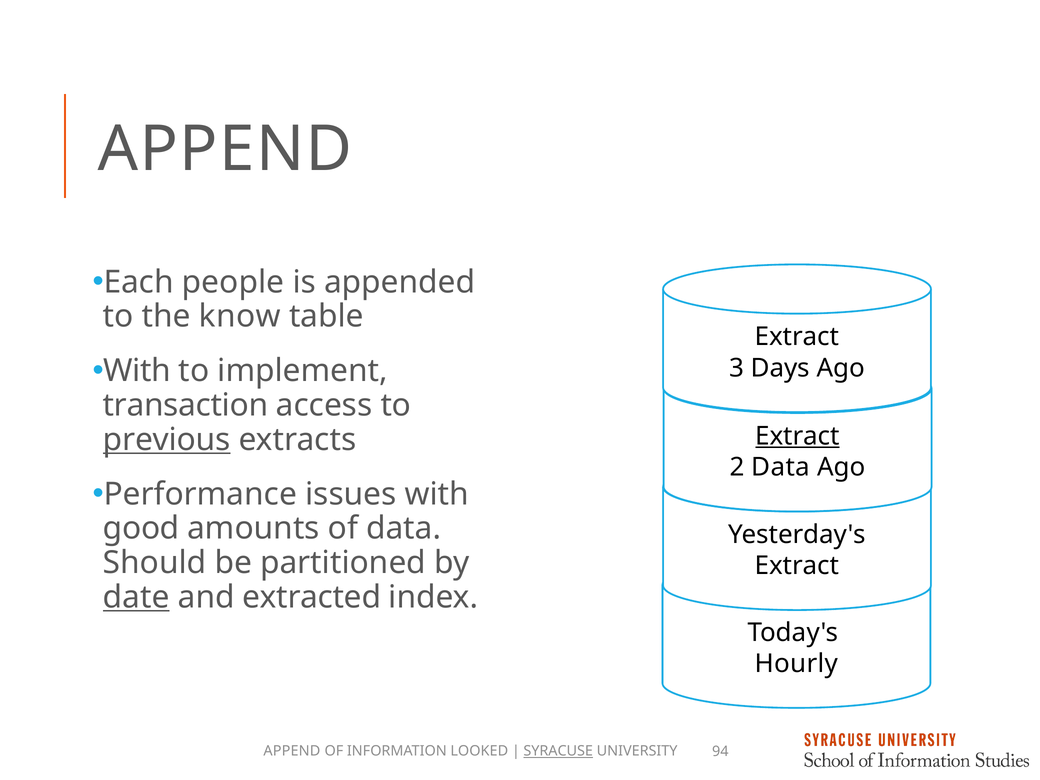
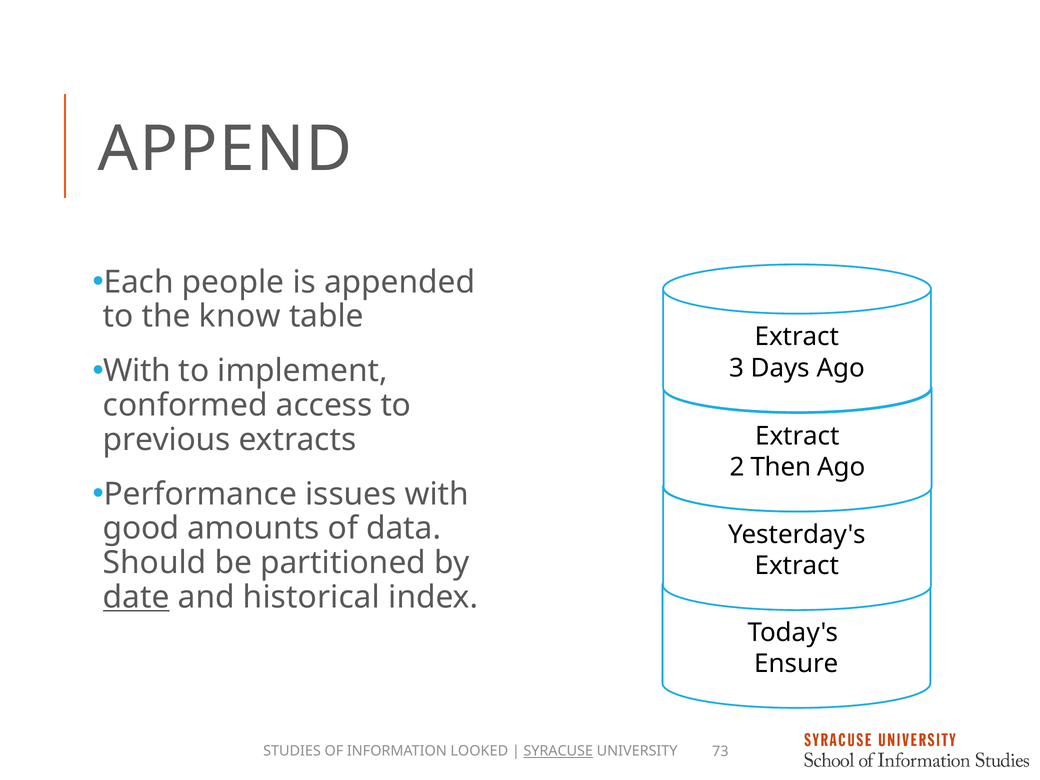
transaction: transaction -> conformed
Extract at (798, 436) underline: present -> none
previous underline: present -> none
2 Data: Data -> Then
extracted: extracted -> historical
Hourly: Hourly -> Ensure
APPEND at (292, 751): APPEND -> STUDIES
94: 94 -> 73
